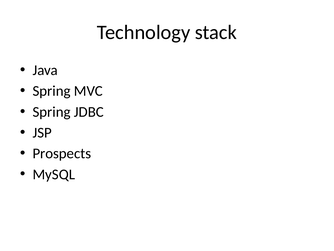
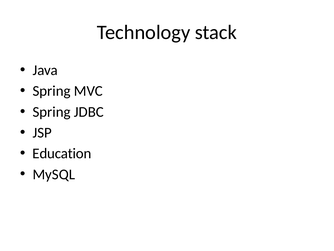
Prospects: Prospects -> Education
